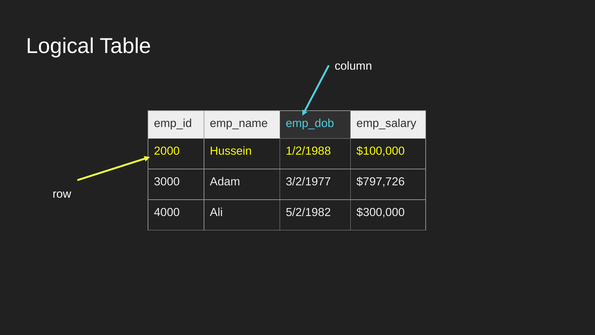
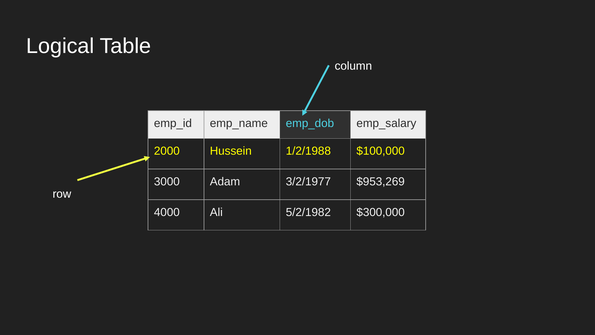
$797,726: $797,726 -> $953,269
